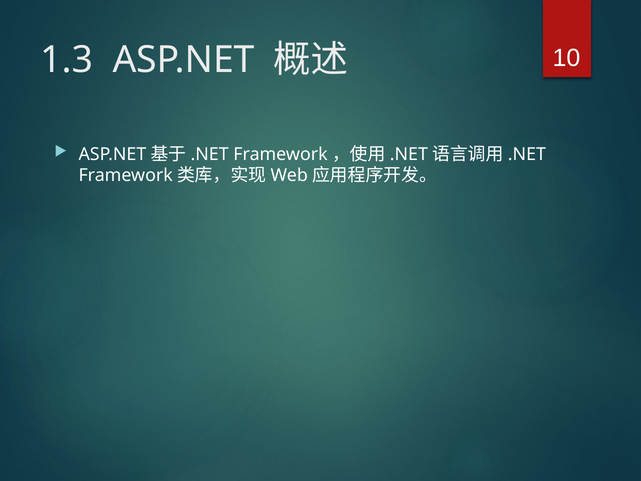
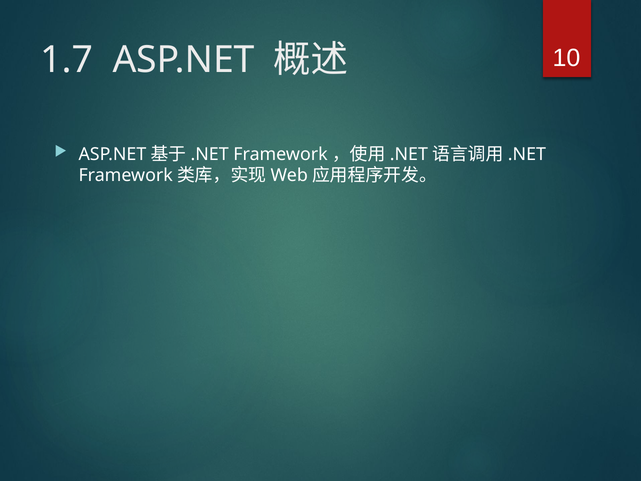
1.3: 1.3 -> 1.7
